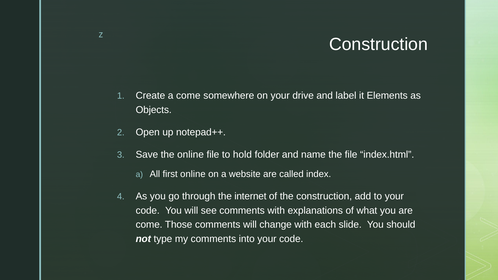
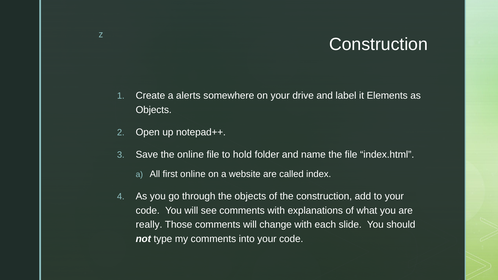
a come: come -> alerts
the internet: internet -> objects
come at (149, 225): come -> really
